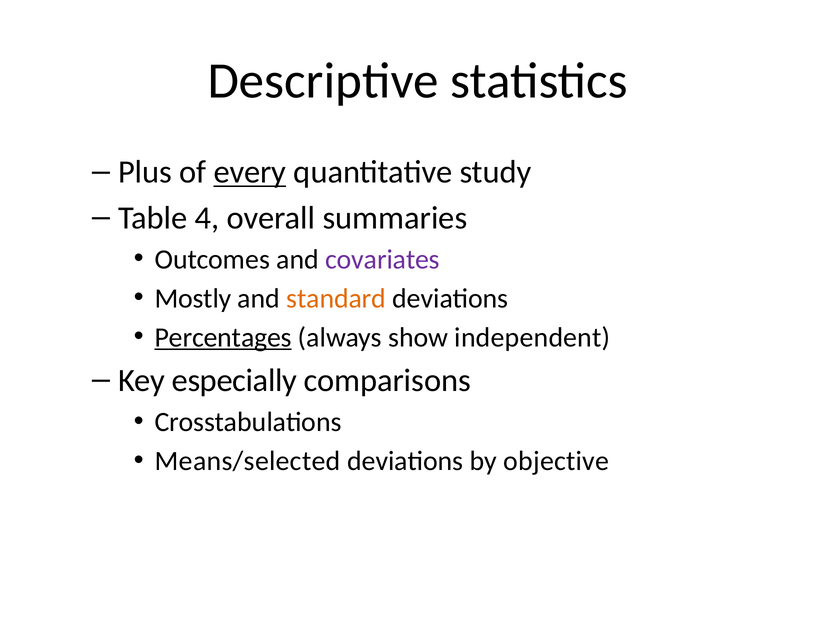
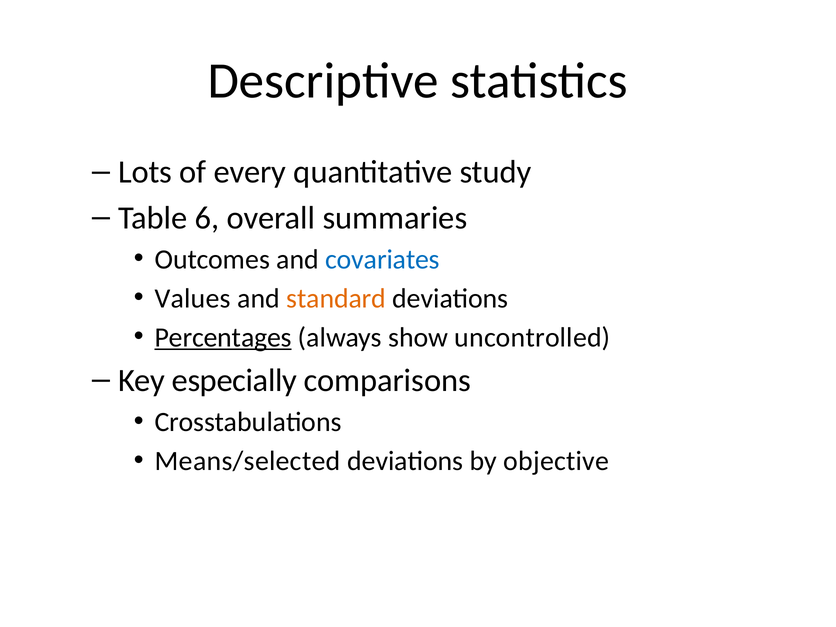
Plus: Plus -> Lots
every underline: present -> none
4: 4 -> 6
covariates colour: purple -> blue
Mostly: Mostly -> Values
independent: independent -> uncontrolled
